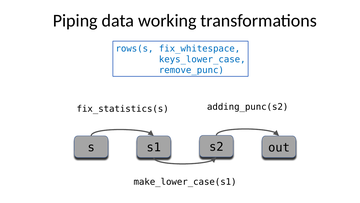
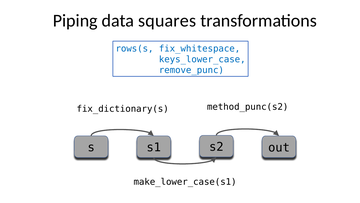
working: working -> squares
adding_punc(s2: adding_punc(s2 -> method_punc(s2
fix_statistics(s: fix_statistics(s -> fix_dictionary(s
